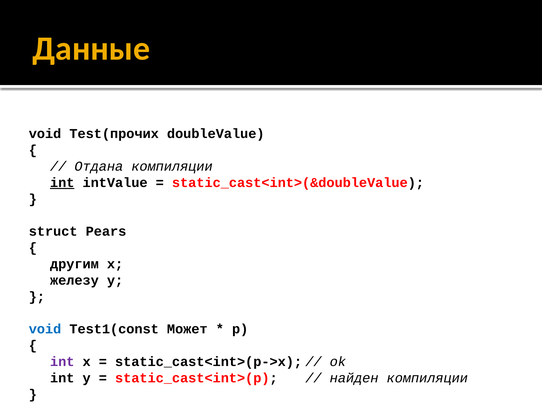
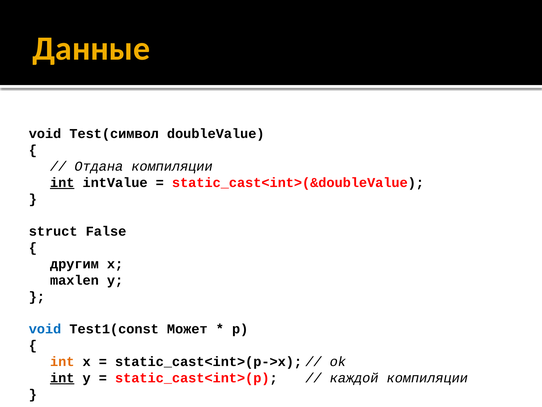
Test(прочих: Test(прочих -> Test(символ
Pears: Pears -> False
железу: железу -> maxlen
int at (62, 361) colour: purple -> orange
int at (62, 378) underline: none -> present
найден: найден -> каждой
